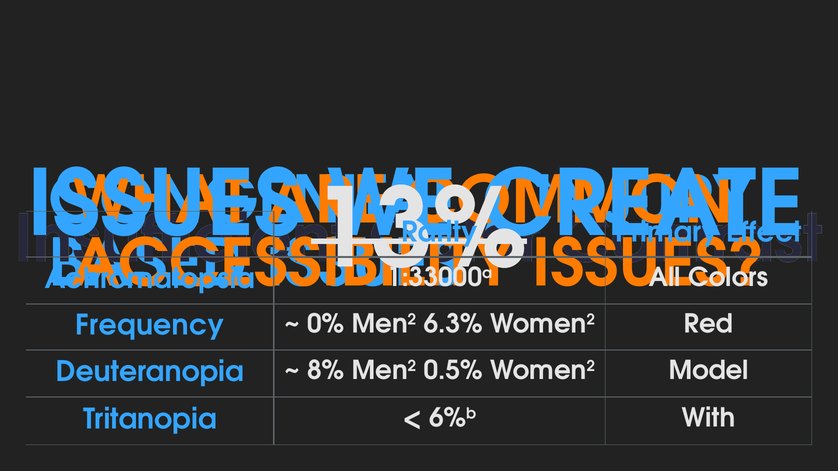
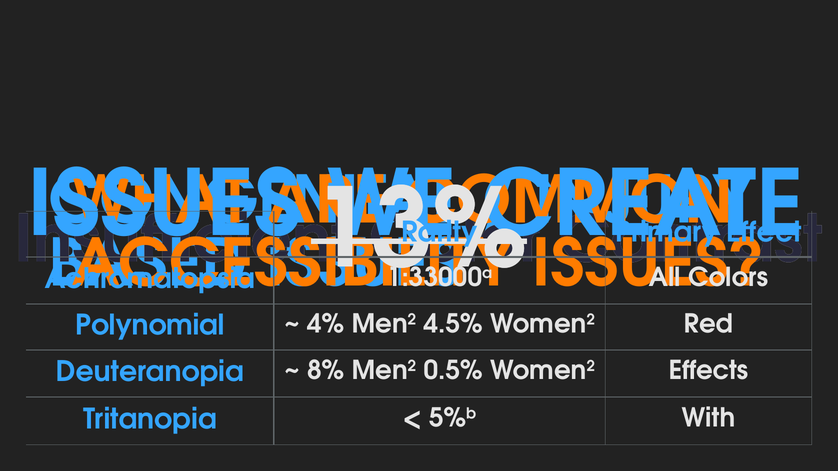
Frequency: Frequency -> Polynomial
0%: 0% -> 4%
6.3%: 6.3% -> 4.5%
Model: Model -> Effects
6%: 6% -> 5%
